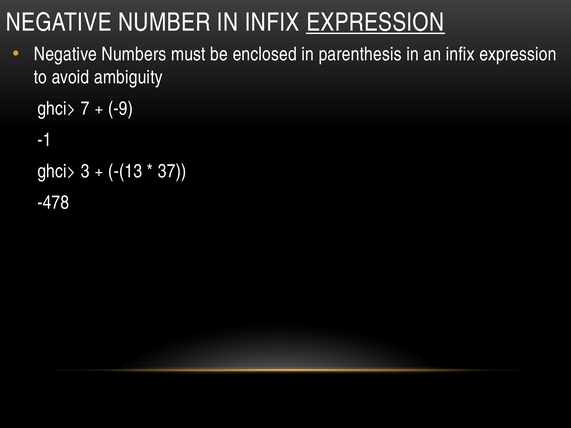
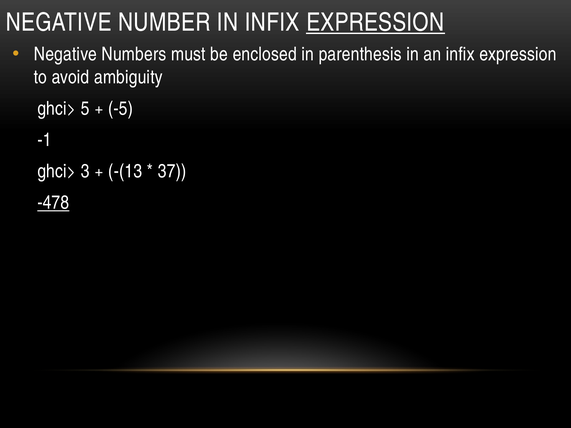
7: 7 -> 5
-9: -9 -> -5
-478 underline: none -> present
